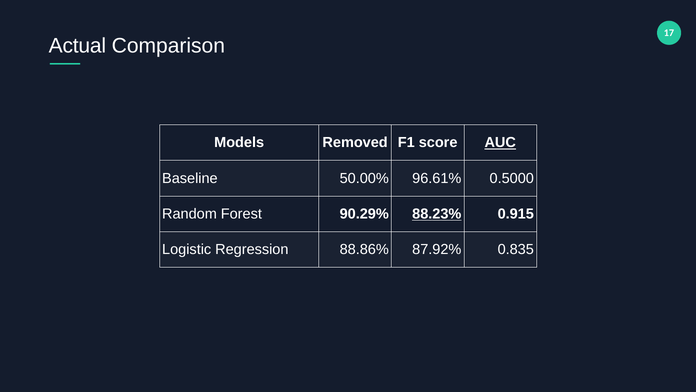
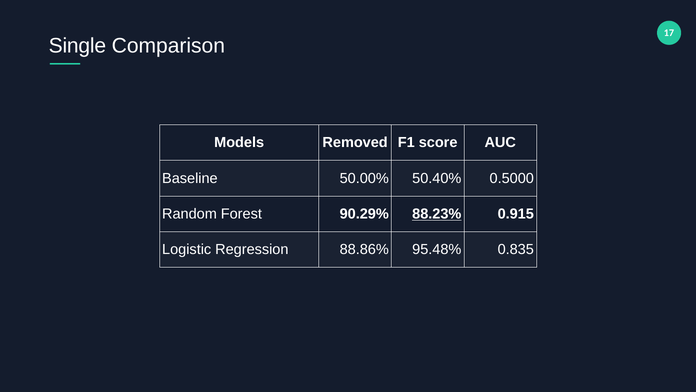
Actual: Actual -> Single
AUC underline: present -> none
96.61%: 96.61% -> 50.40%
87.92%: 87.92% -> 95.48%
